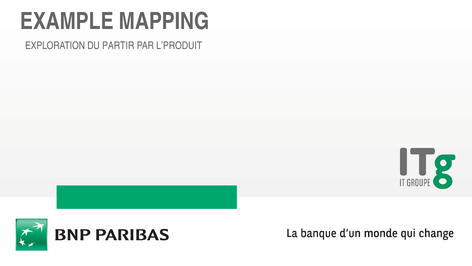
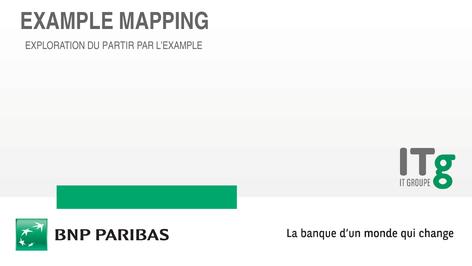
L’PRODUIT: L’PRODUIT -> L’EXAMPLE
